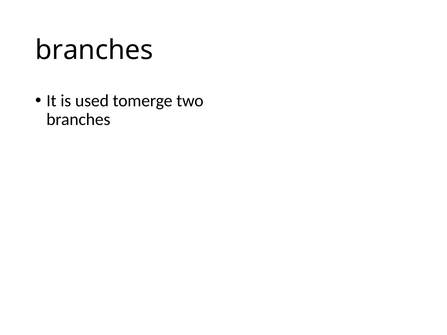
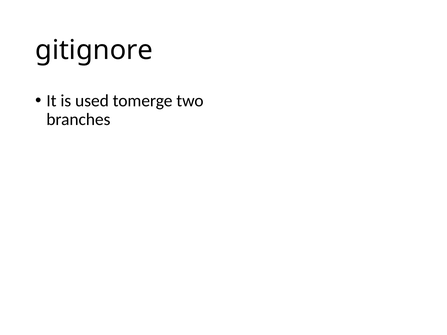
branches at (94, 50): branches -> gitignore
